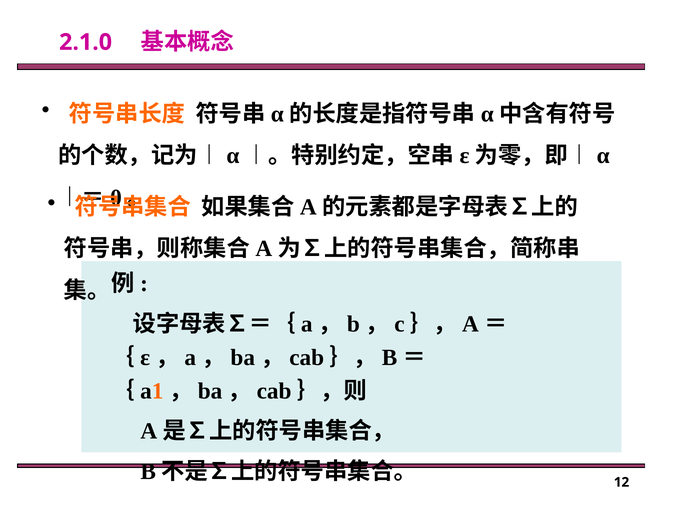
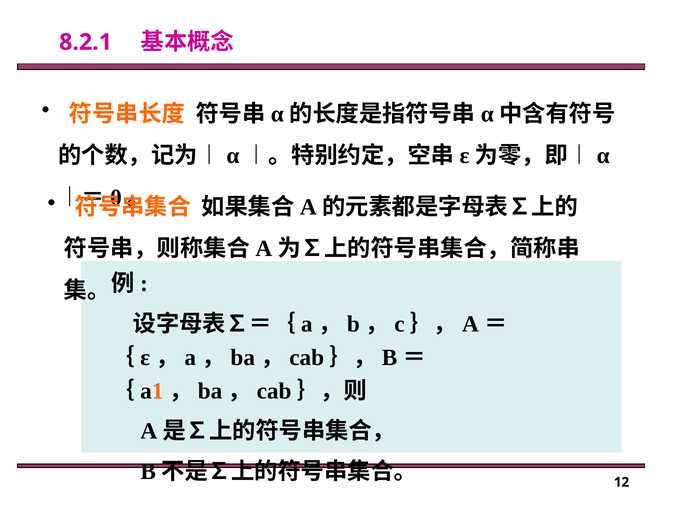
2.1.0: 2.1.0 -> 8.2.1
